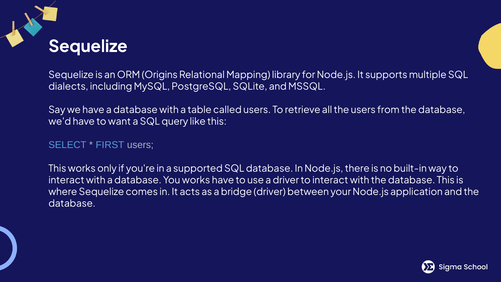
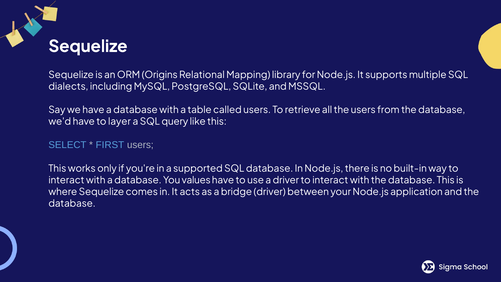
want: want -> layer
You works: works -> values
